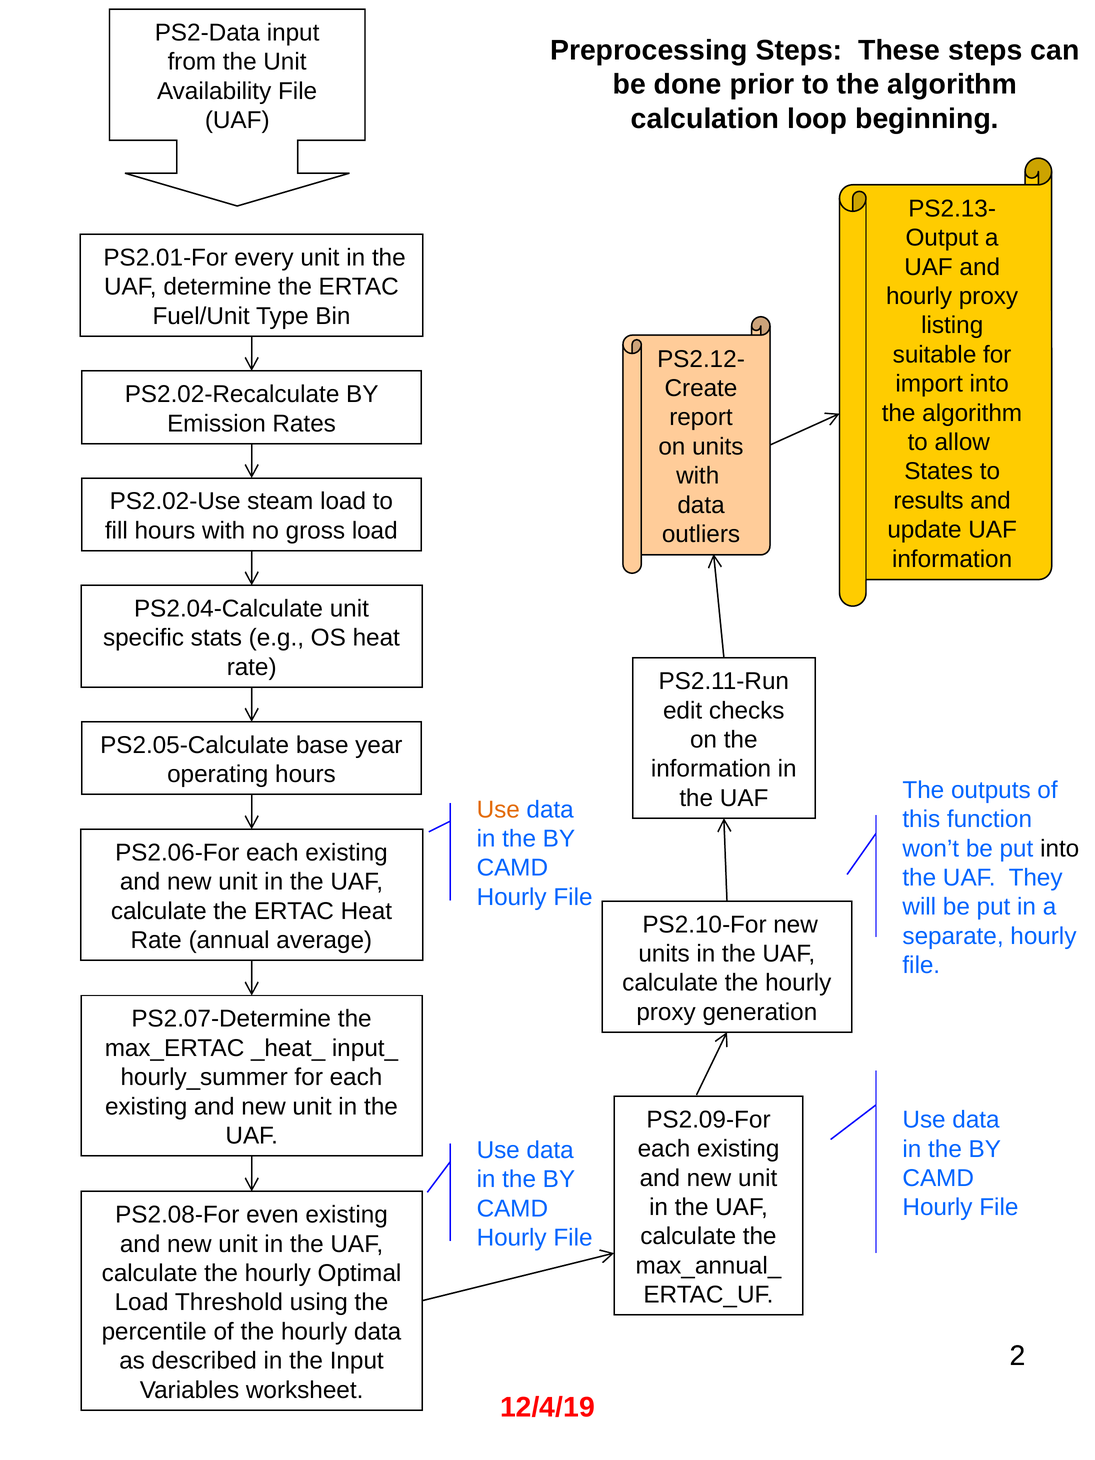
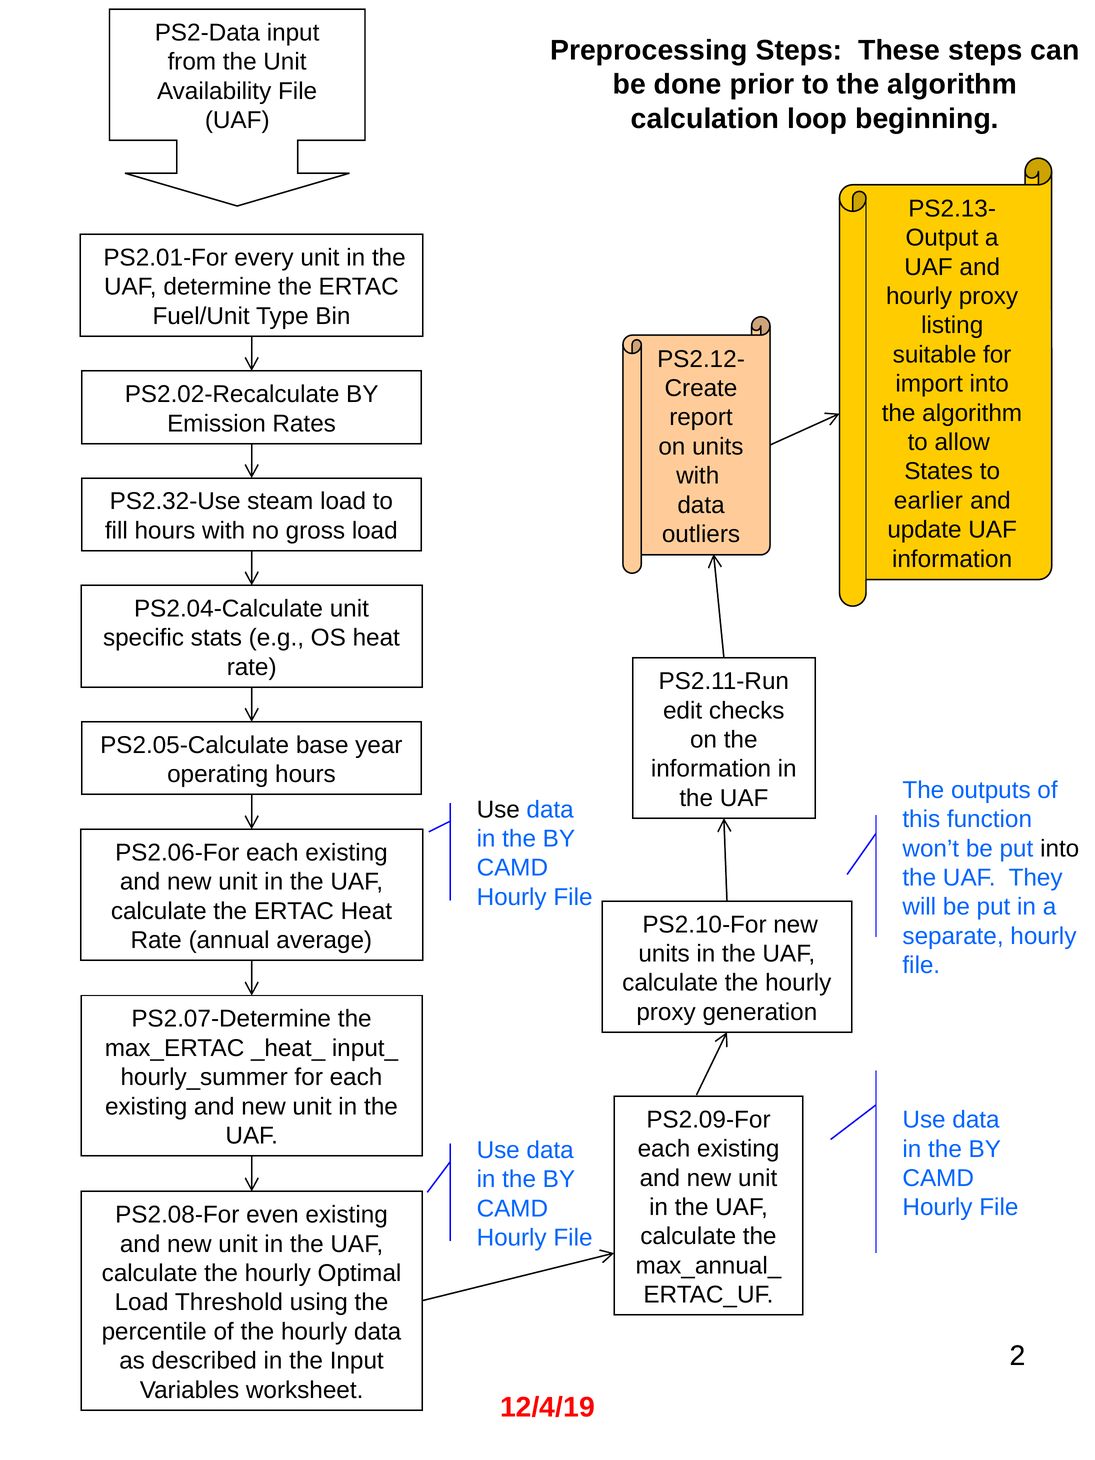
results: results -> earlier
PS2.02-Use: PS2.02-Use -> PS2.32-Use
Use at (498, 810) colour: orange -> black
